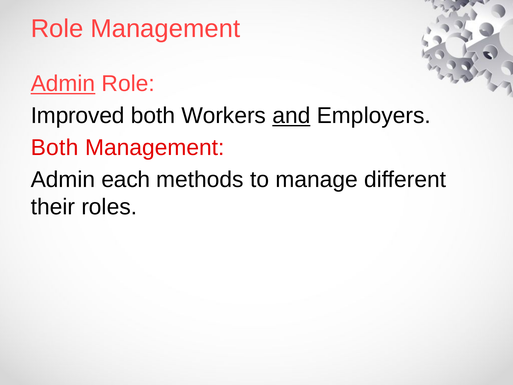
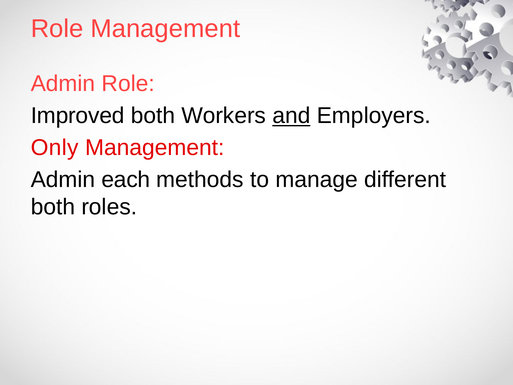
Admin at (63, 84) underline: present -> none
Both at (55, 148): Both -> Only
their at (53, 207): their -> both
